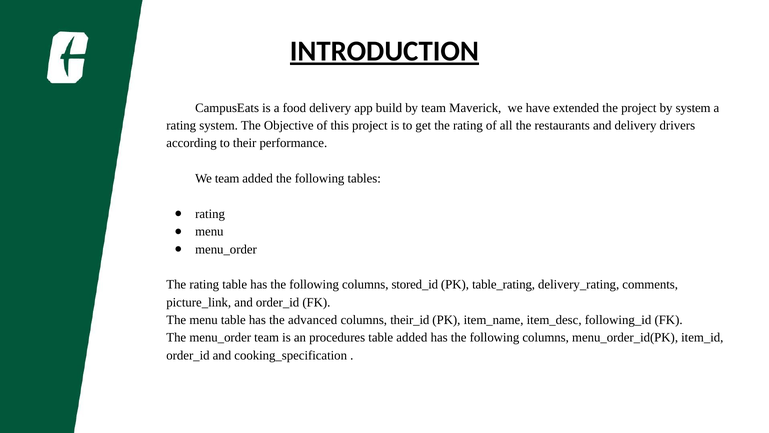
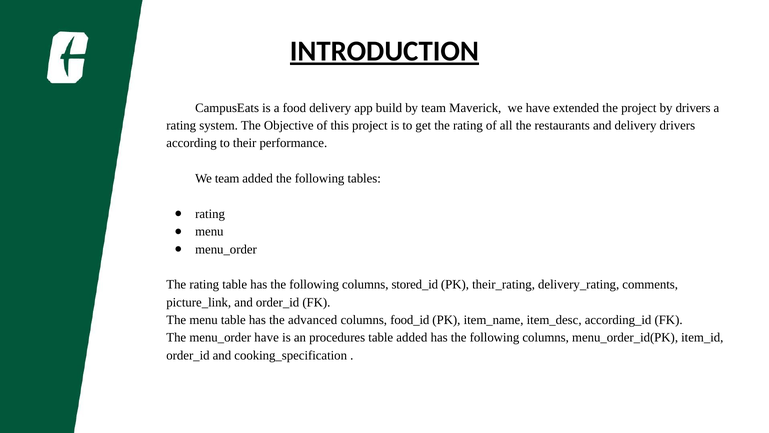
by system: system -> drivers
table_rating: table_rating -> their_rating
their_id: their_id -> food_id
following_id: following_id -> according_id
menu_order team: team -> have
